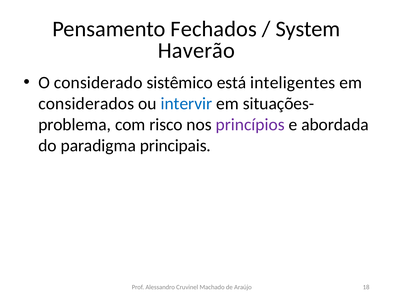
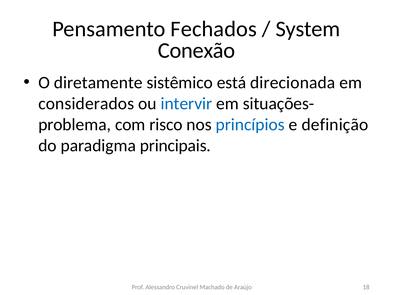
Haverão: Haverão -> Conexão
considerado: considerado -> diretamente
inteligentes: inteligentes -> direcionada
princípios colour: purple -> blue
abordada: abordada -> definição
